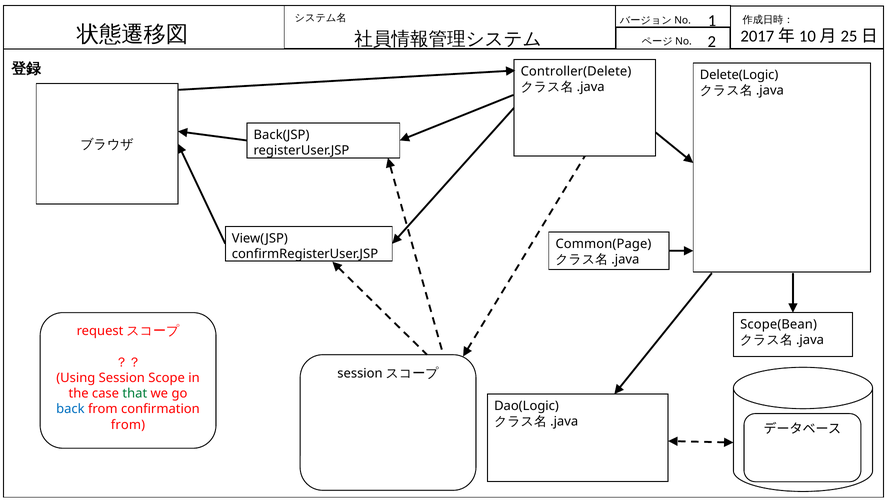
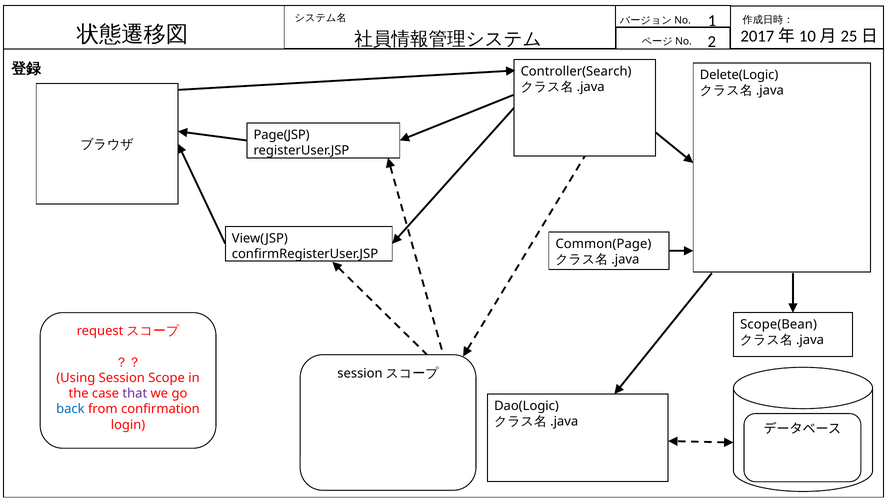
Controller(Delete: Controller(Delete -> Controller(Search
Back(JSP: Back(JSP -> Page(JSP
that colour: green -> purple
from at (128, 424): from -> login
